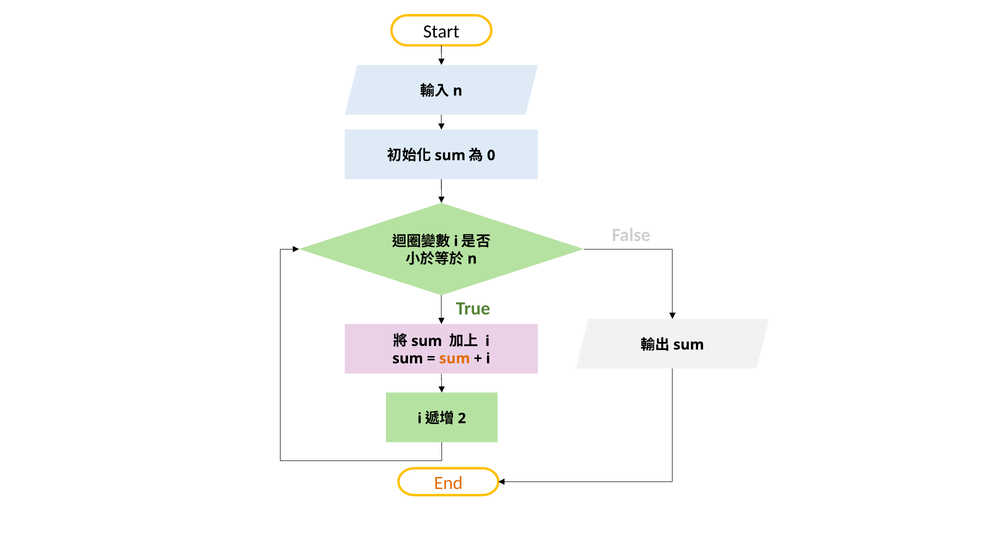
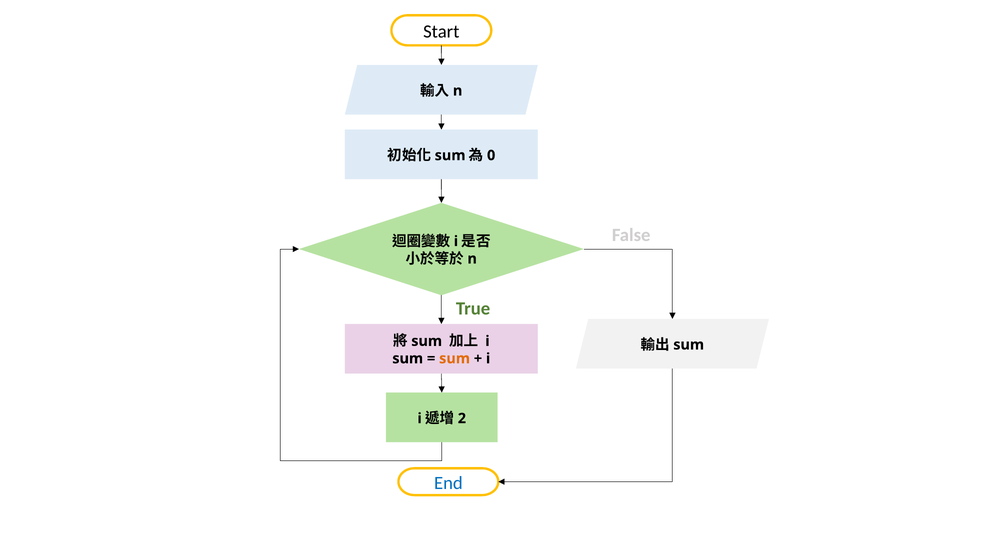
End colour: orange -> blue
